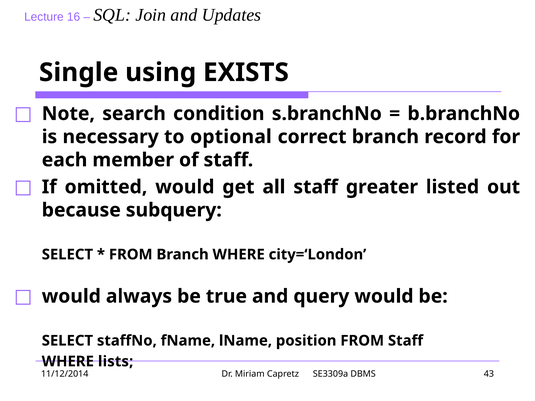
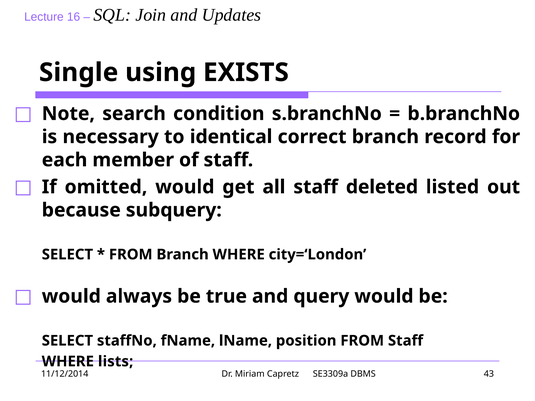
optional: optional -> identical
greater: greater -> deleted
